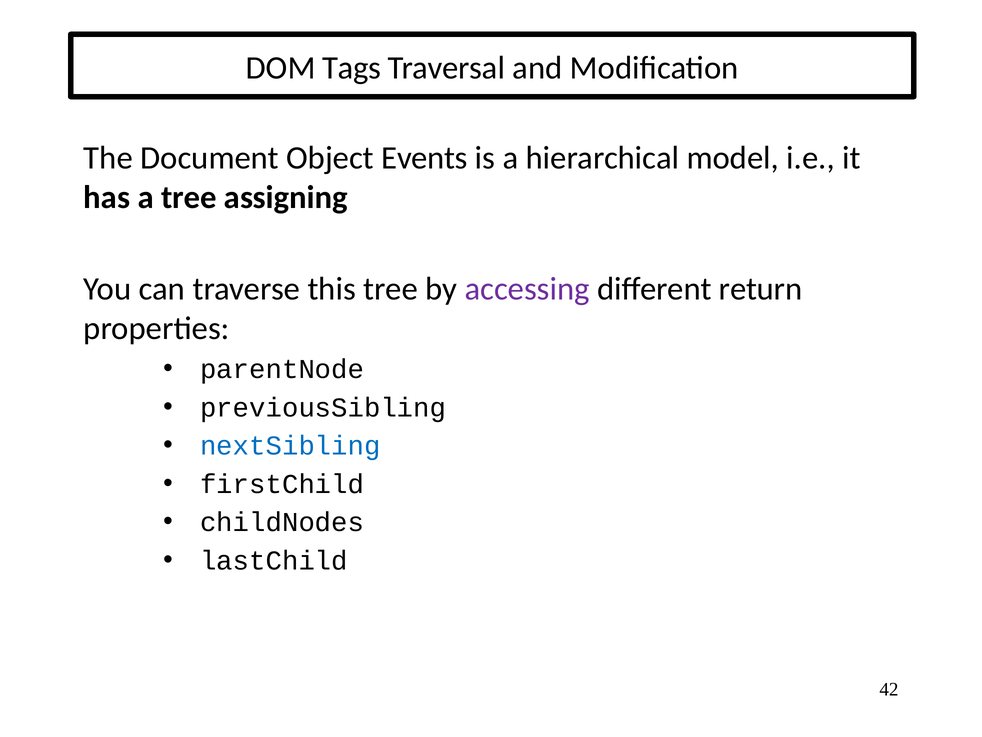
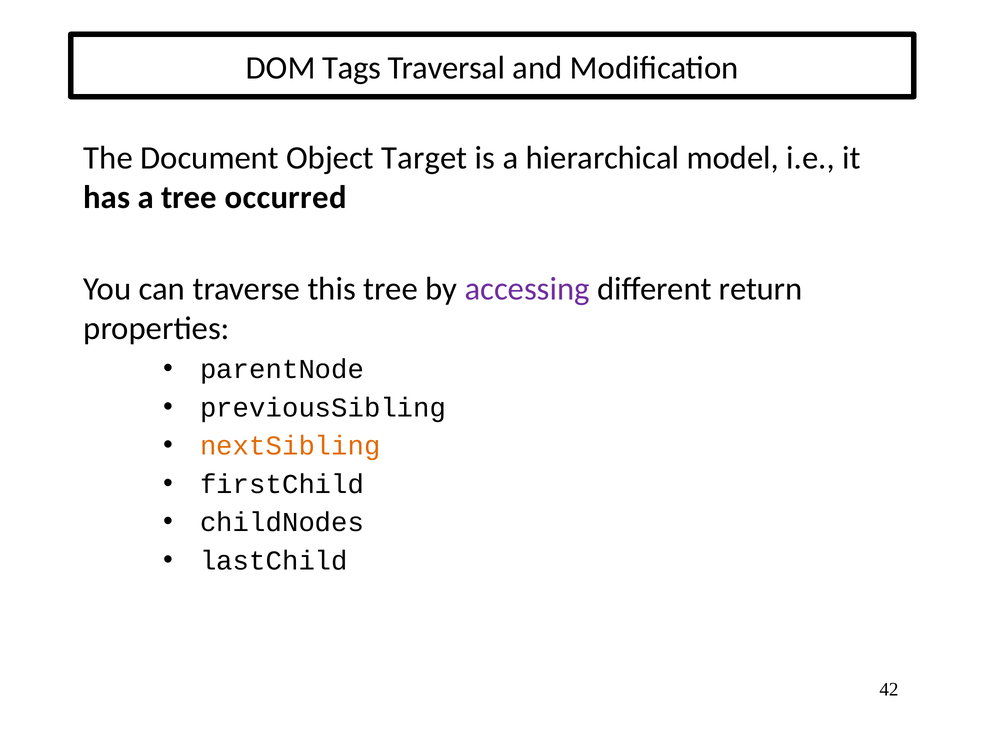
Events: Events -> Target
assigning: assigning -> occurred
nextSibling colour: blue -> orange
